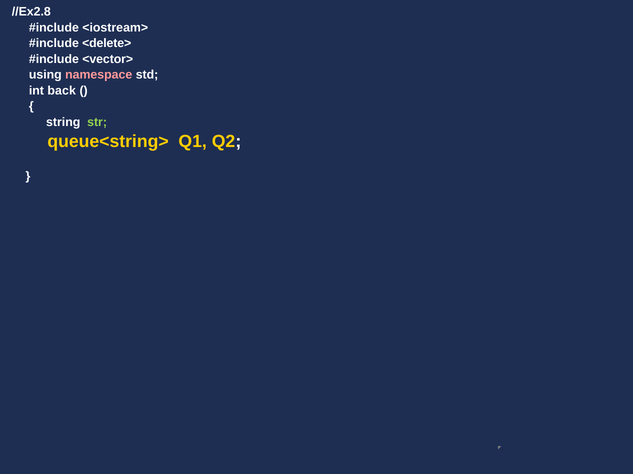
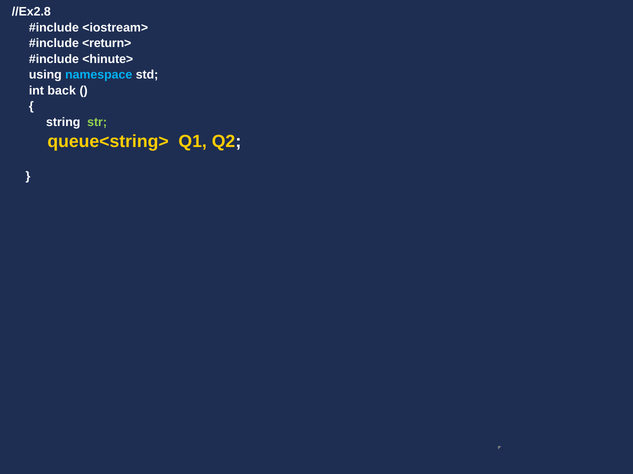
<delete>: <delete> -> <return>
<vector>: <vector> -> <hinute>
namespace colour: pink -> light blue
